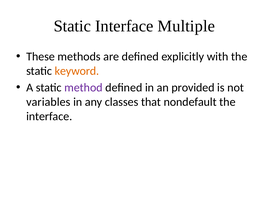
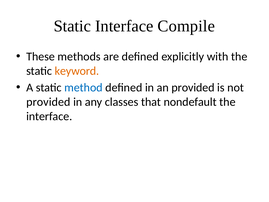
Multiple: Multiple -> Compile
method colour: purple -> blue
variables at (48, 102): variables -> provided
